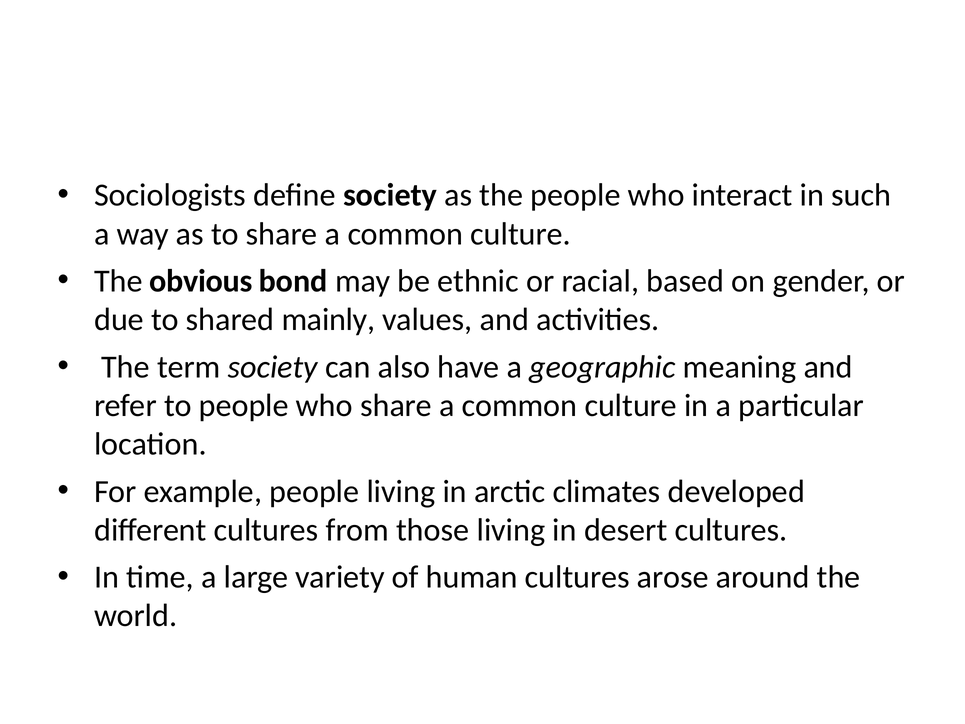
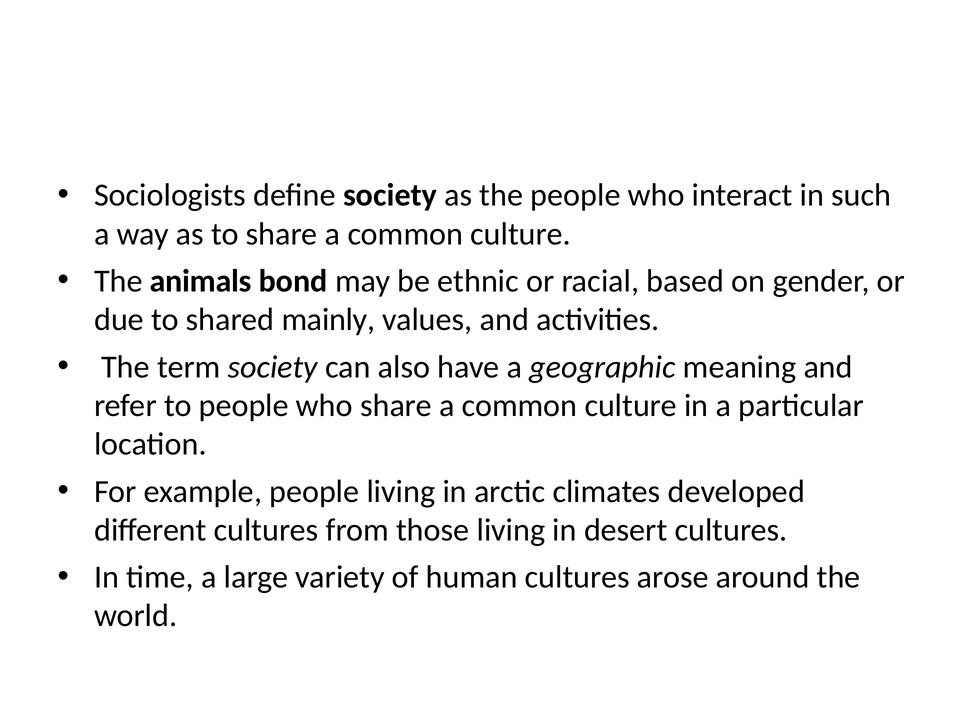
obvious: obvious -> animals
